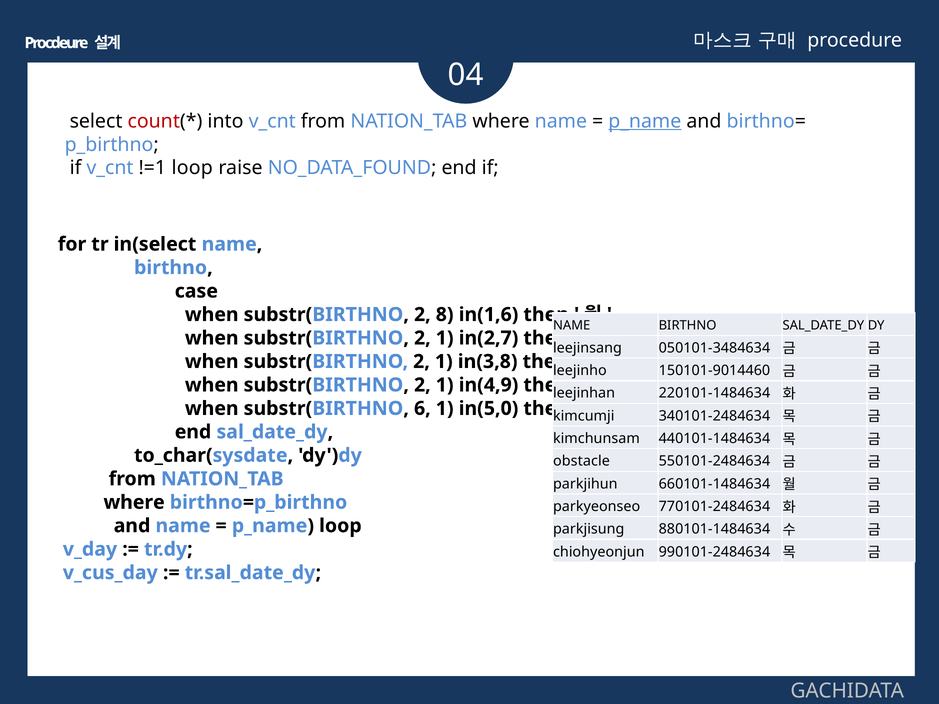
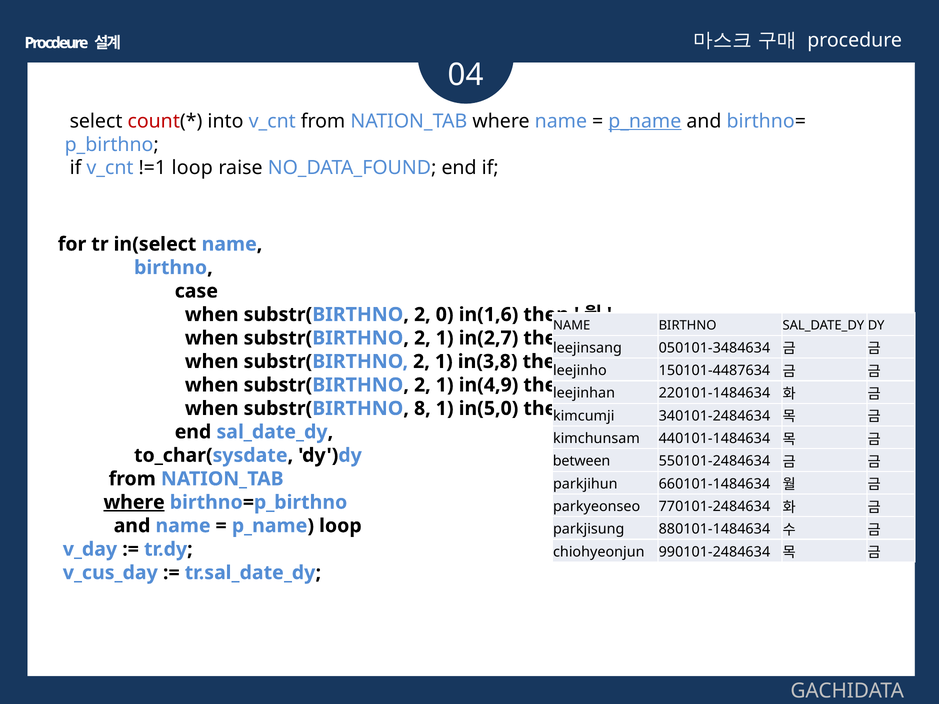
8: 8 -> 0
150101-9014460: 150101-9014460 -> 150101-4487634
6: 6 -> 8
obstacle: obstacle -> between
where at (134, 502) underline: none -> present
